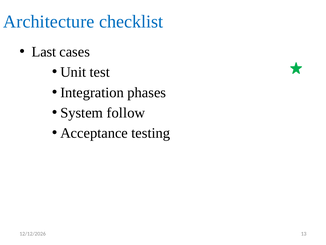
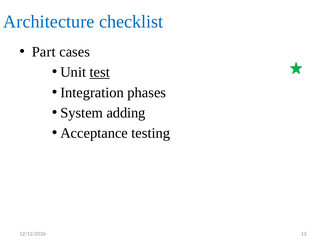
Last: Last -> Part
test underline: none -> present
follow: follow -> adding
